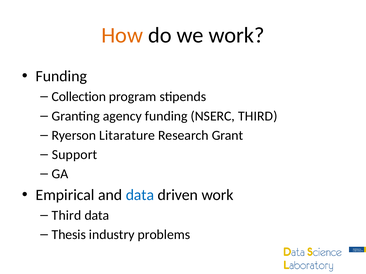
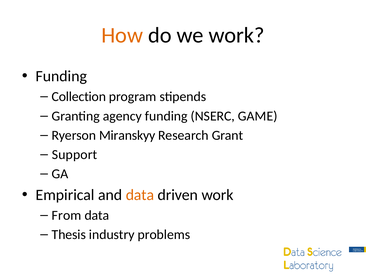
NSERC THIRD: THIRD -> GAME
Litarature: Litarature -> Miranskyy
data at (140, 195) colour: blue -> orange
Third at (66, 216): Third -> From
